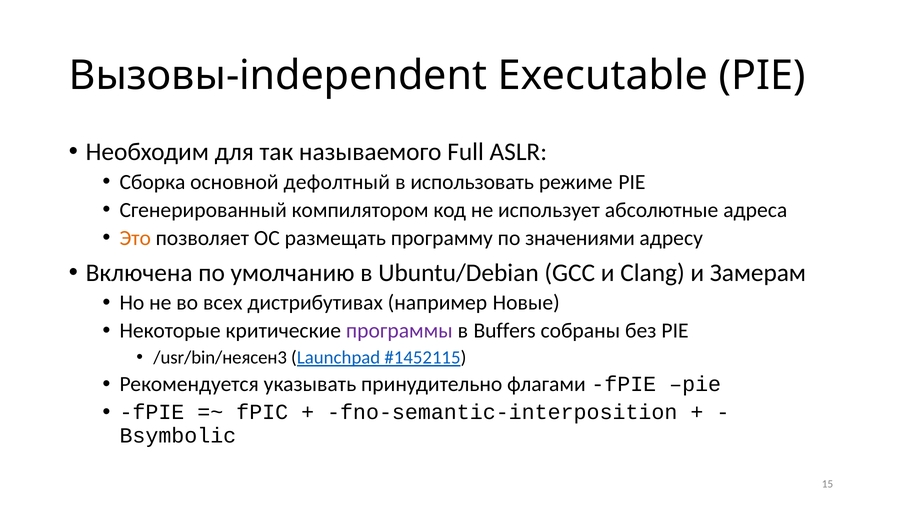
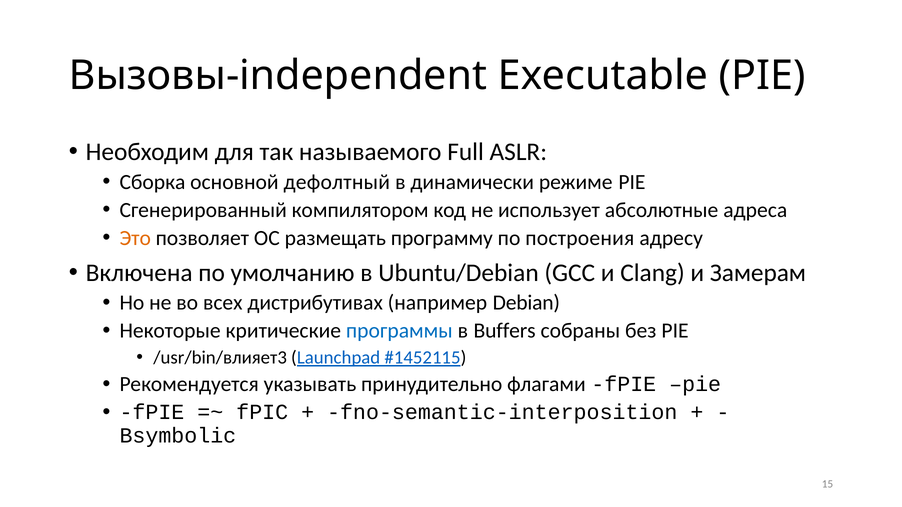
использовать: использовать -> динамически
значениями: значениями -> построения
Новые: Новые -> Debian
программы colour: purple -> blue
/usr/bin/неясен3: /usr/bin/неясен3 -> /usr/bin/влияет3
